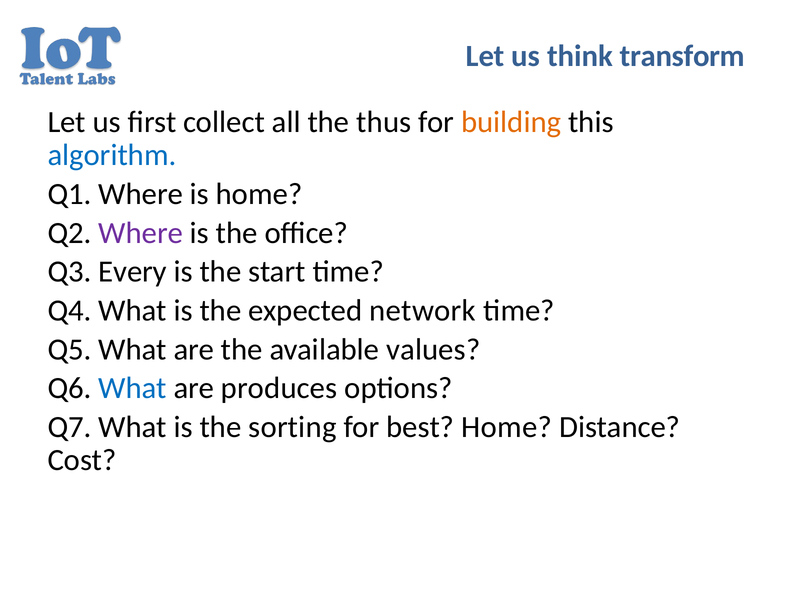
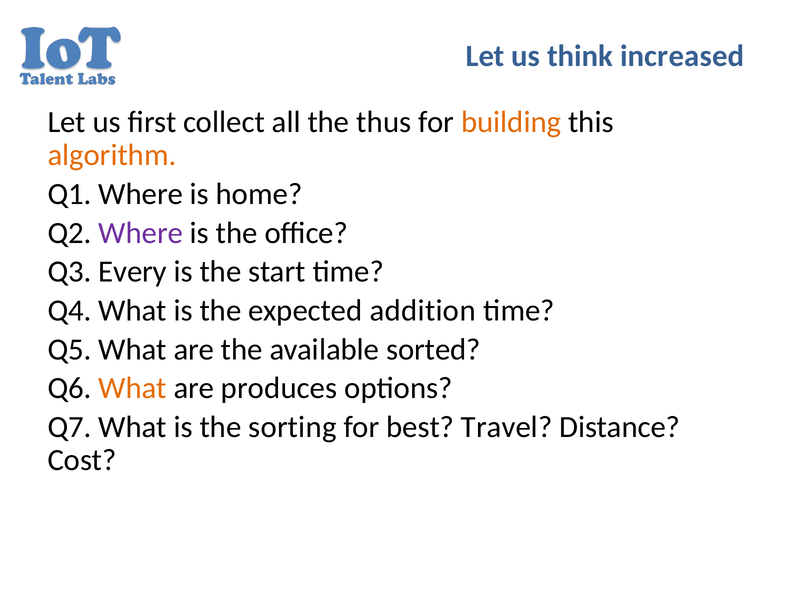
transform: transform -> increased
algorithm colour: blue -> orange
network: network -> addition
values: values -> sorted
What at (133, 388) colour: blue -> orange
best Home: Home -> Travel
